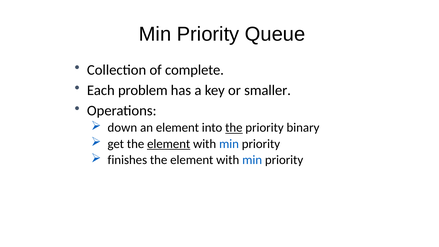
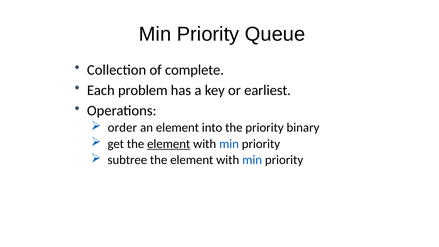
smaller: smaller -> earliest
down: down -> order
the at (234, 128) underline: present -> none
finishes: finishes -> subtree
